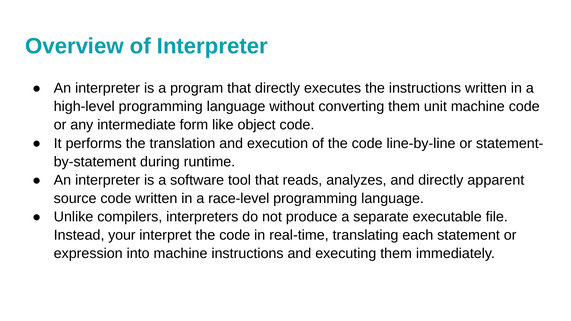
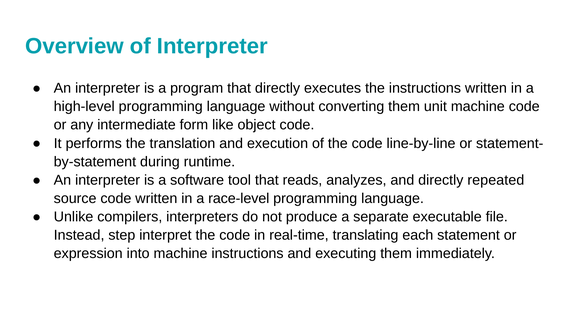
apparent: apparent -> repeated
your: your -> step
